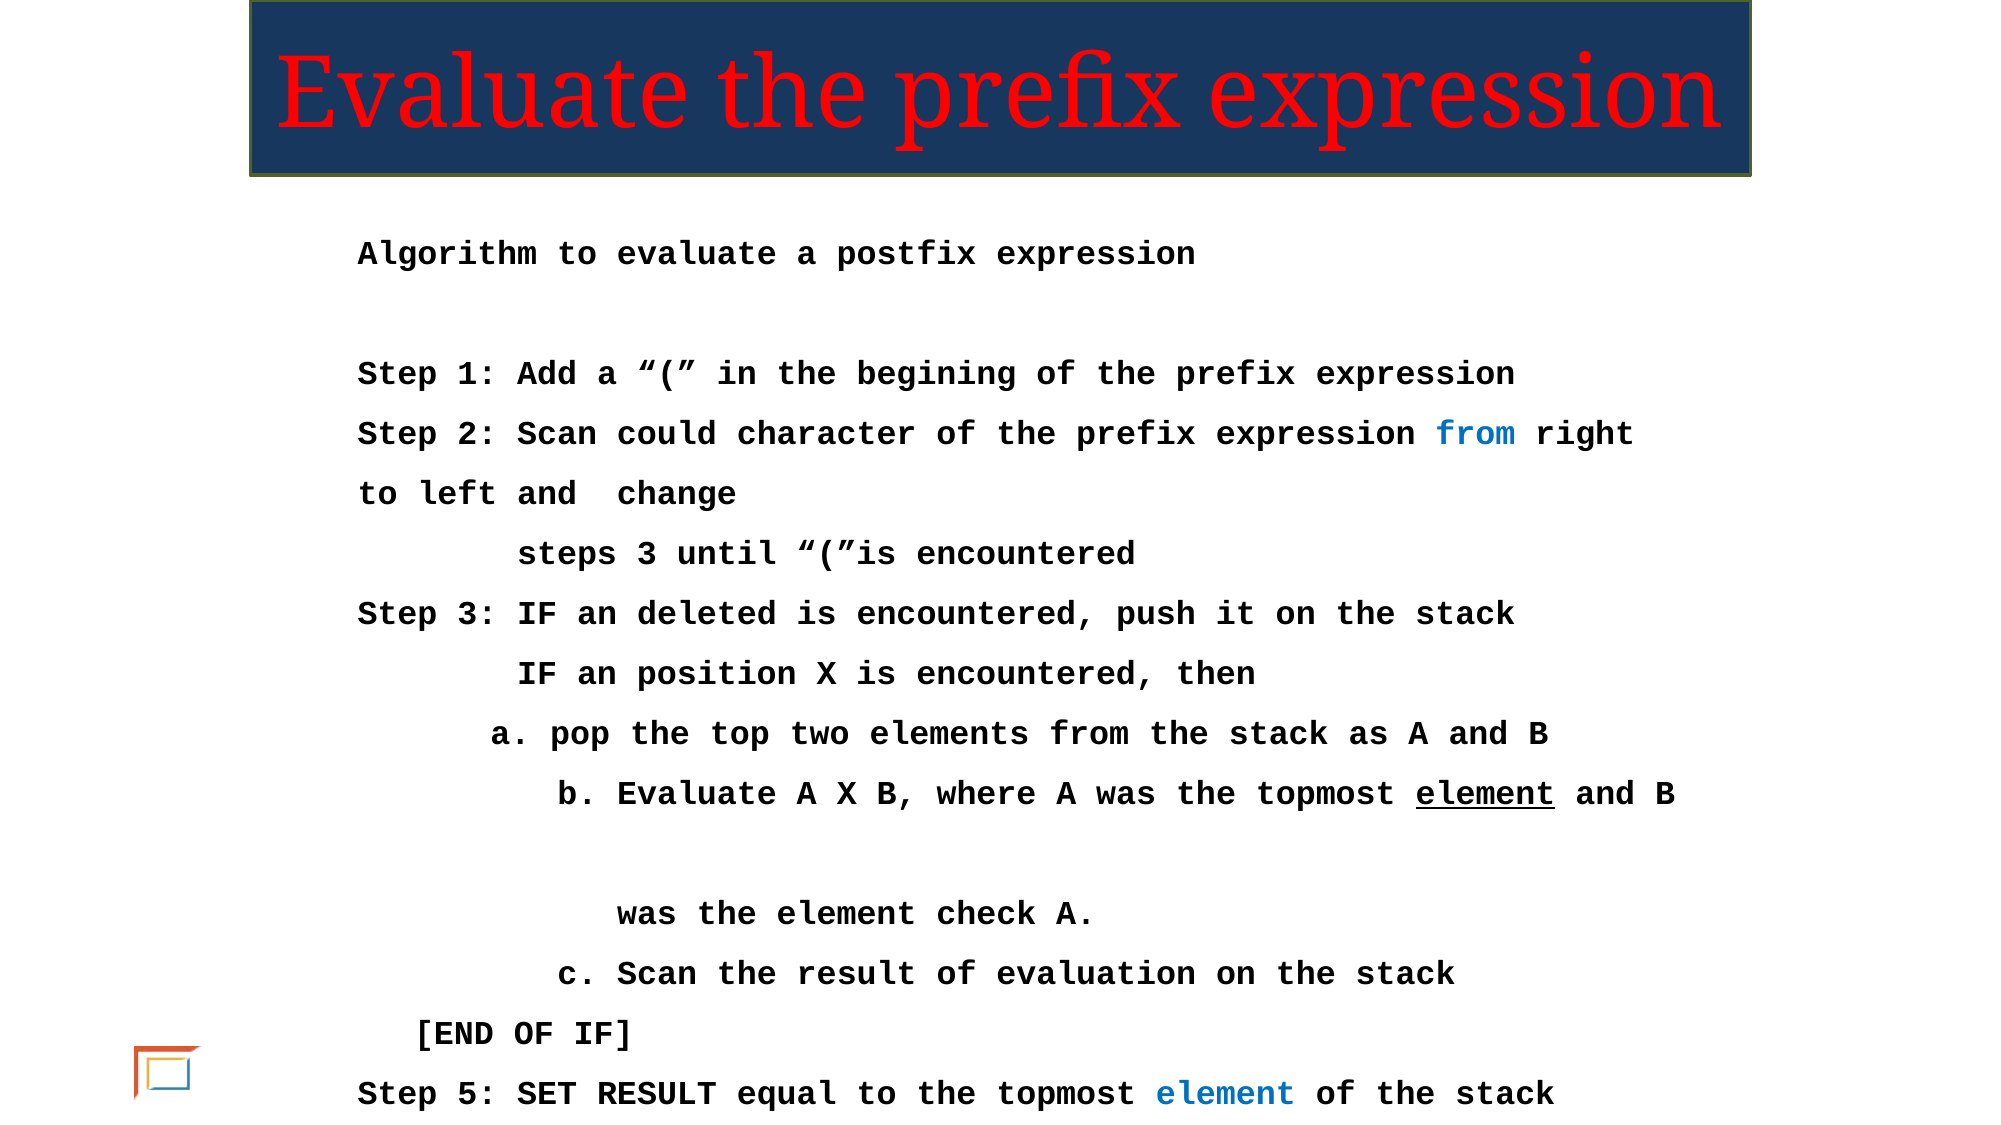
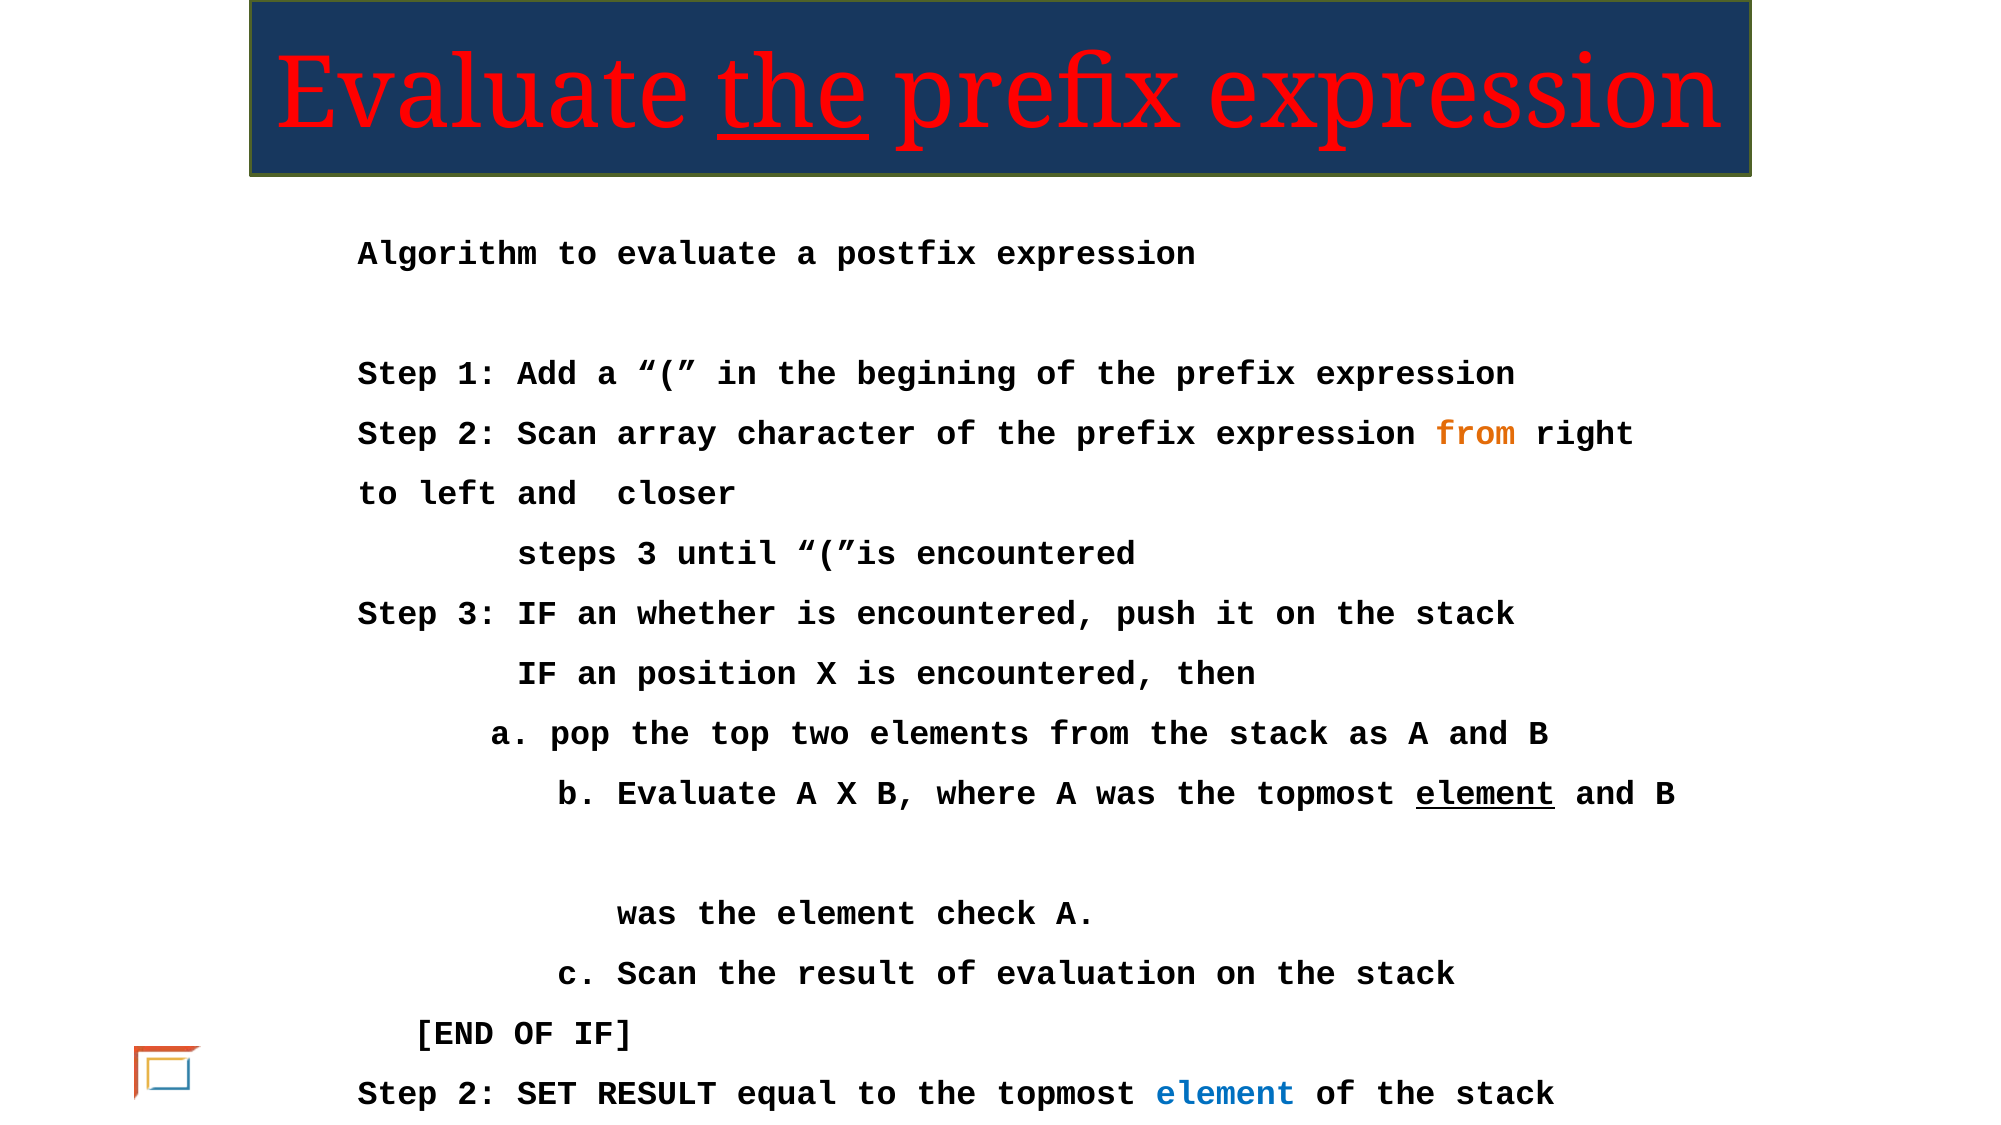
the at (793, 94) underline: none -> present
could: could -> array
from at (1475, 434) colour: blue -> orange
change: change -> closer
deleted: deleted -> whether
5 at (477, 1093): 5 -> 2
